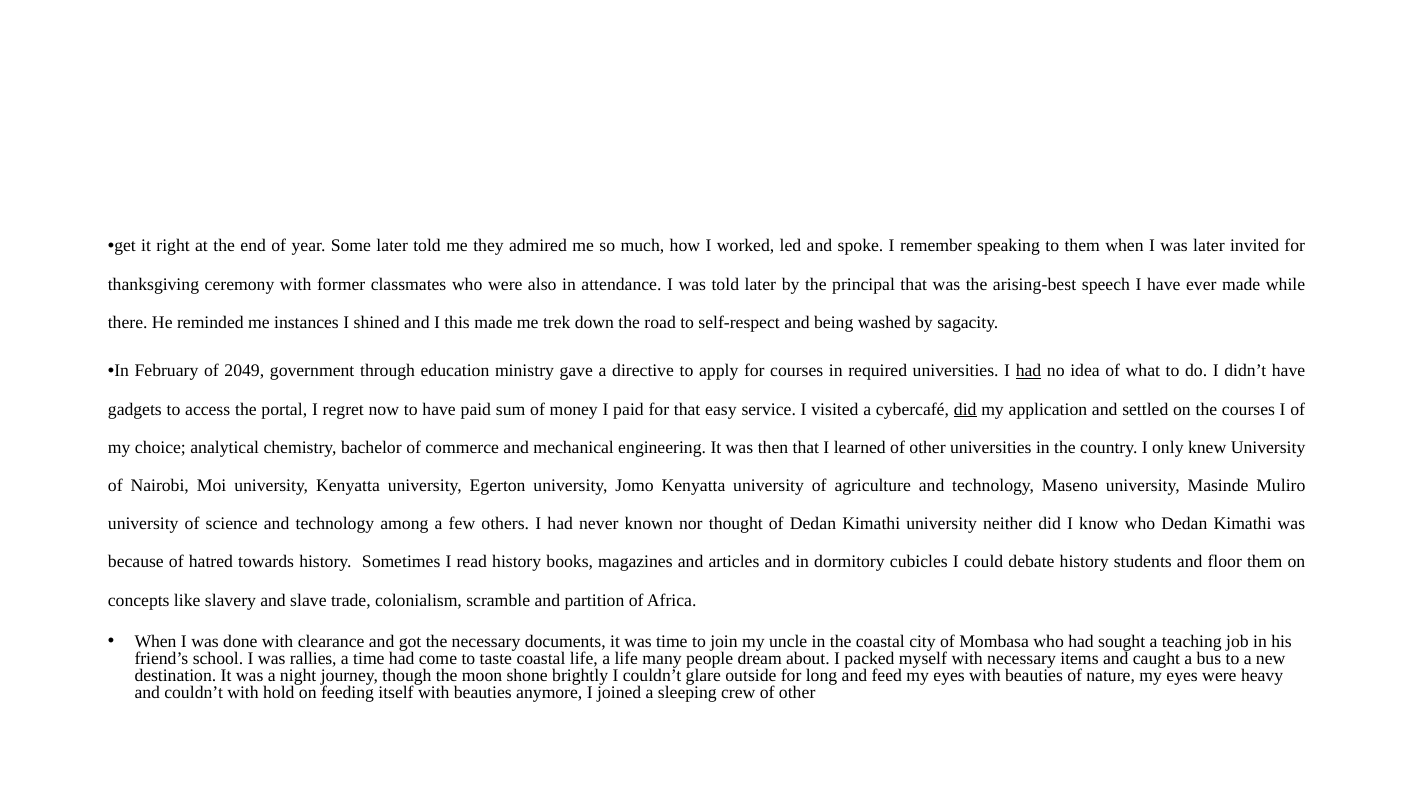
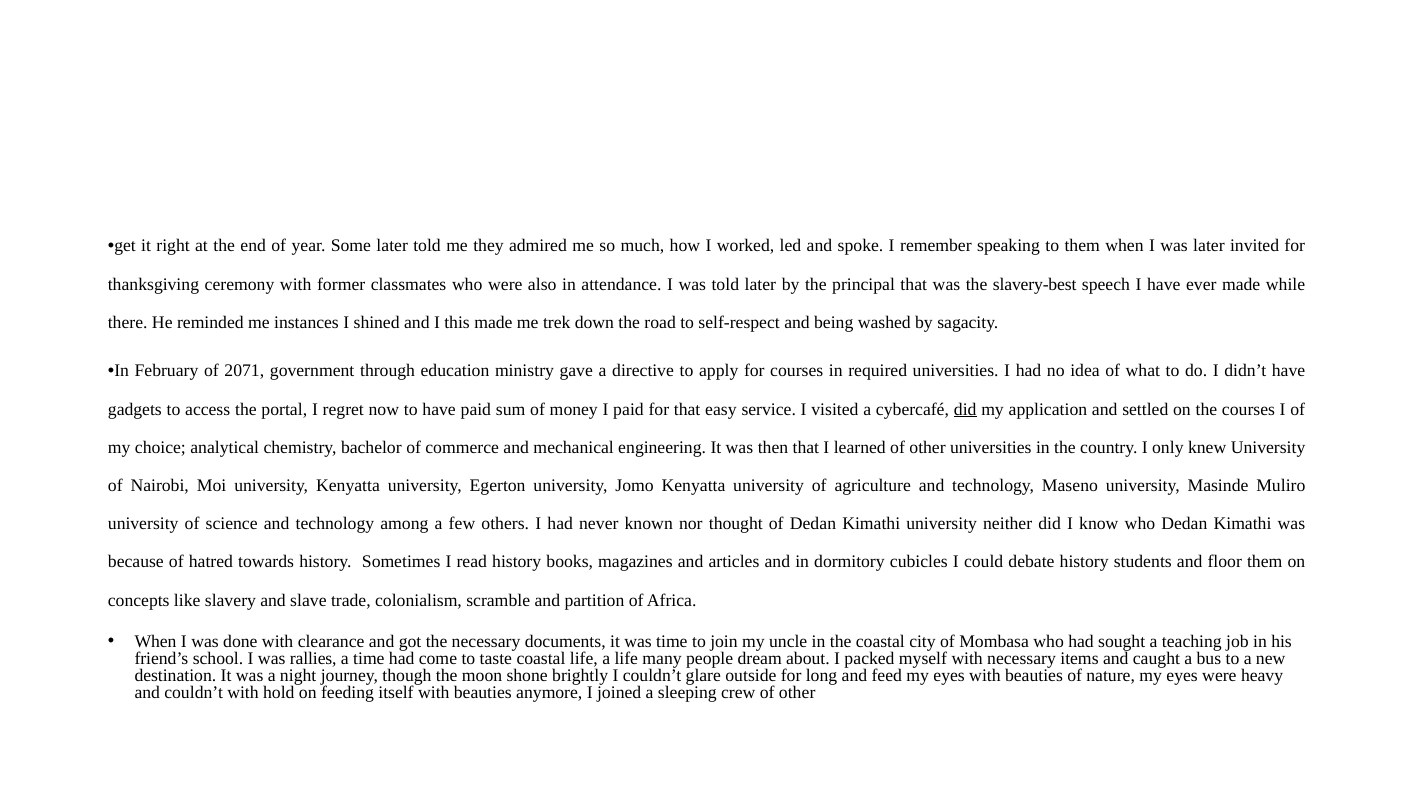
arising-best: arising-best -> slavery-best
2049: 2049 -> 2071
had at (1029, 371) underline: present -> none
